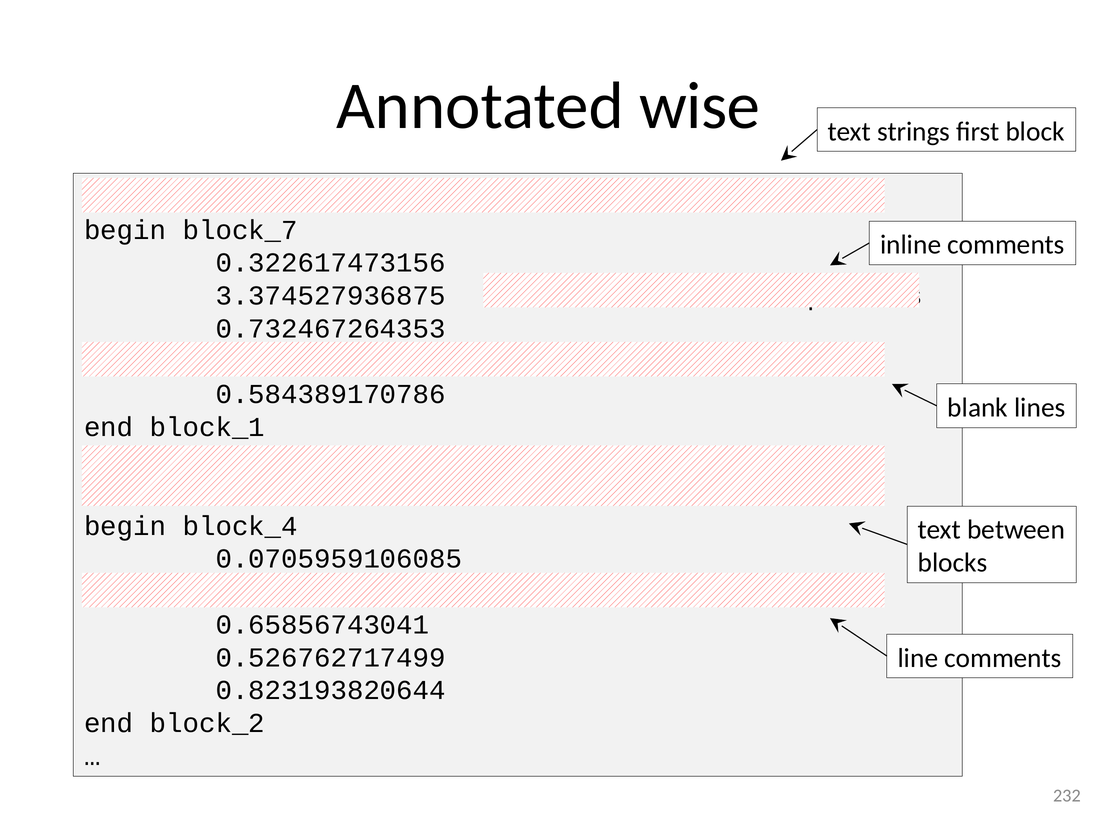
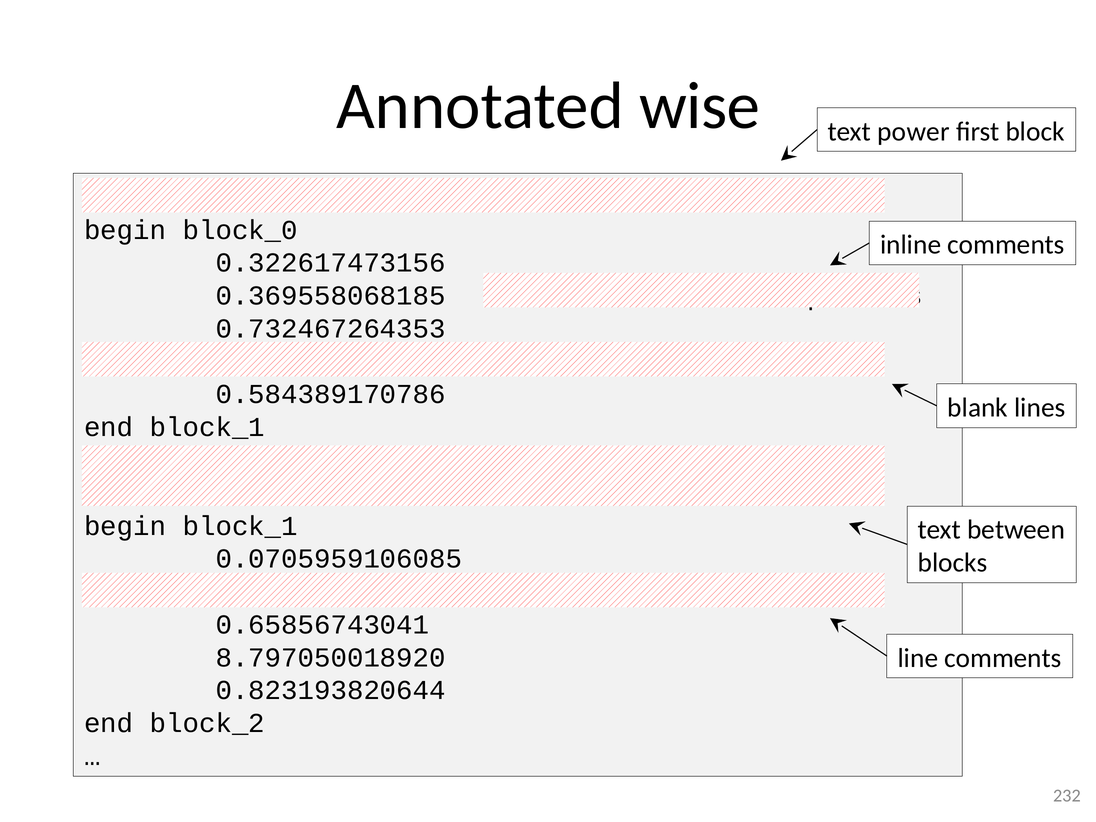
strings: strings -> power
block_7: block_7 -> block_0
3.374527936875: 3.374527936875 -> 0.369558068185
begin block_4: block_4 -> block_1
0.526762717499: 0.526762717499 -> 8.797050018920
